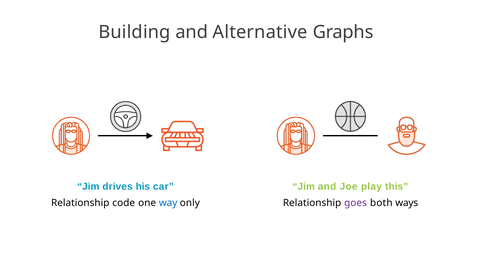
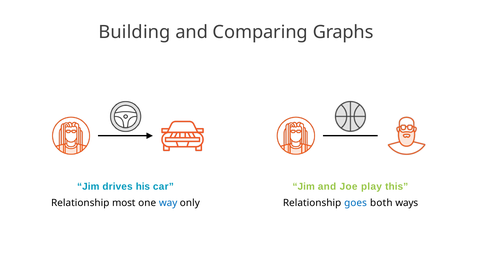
Alternative: Alternative -> Comparing
code: code -> most
goes colour: purple -> blue
